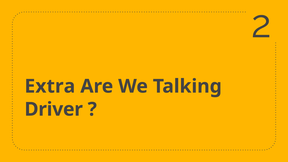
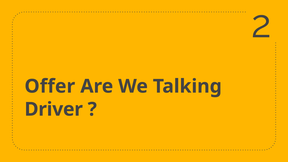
Extra: Extra -> Offer
